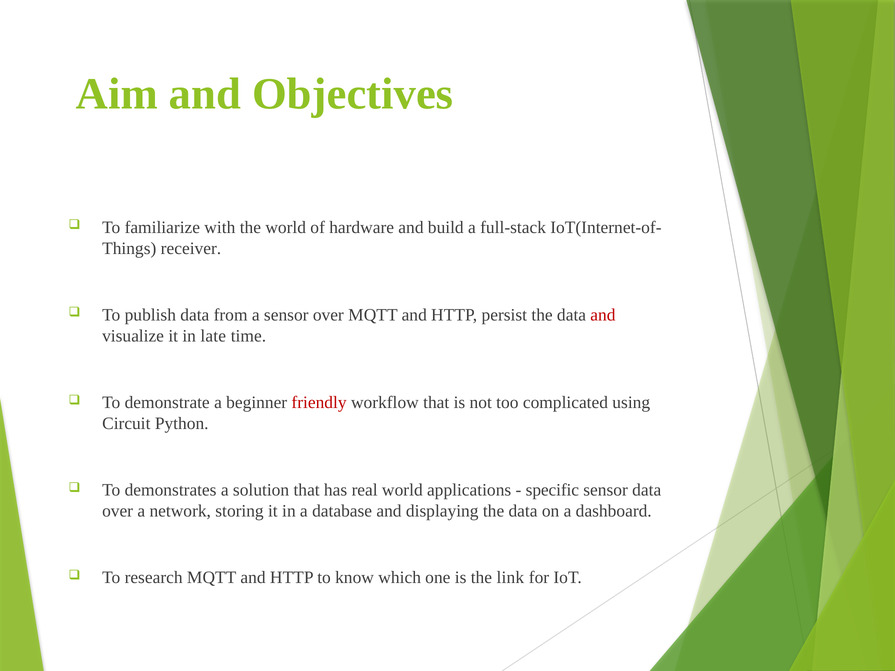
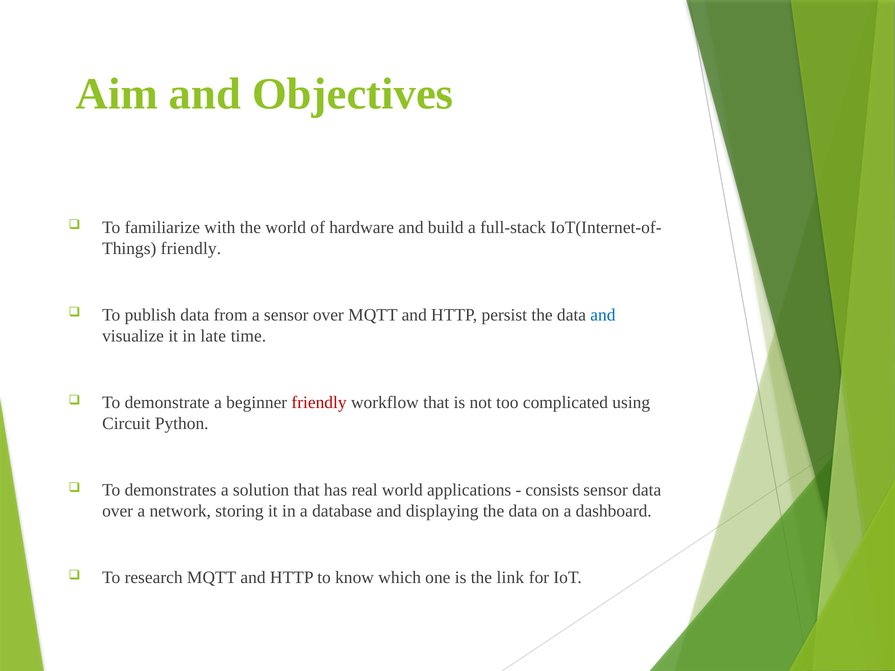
receiver at (191, 249): receiver -> friendly
and at (603, 315) colour: red -> blue
specific: specific -> consists
